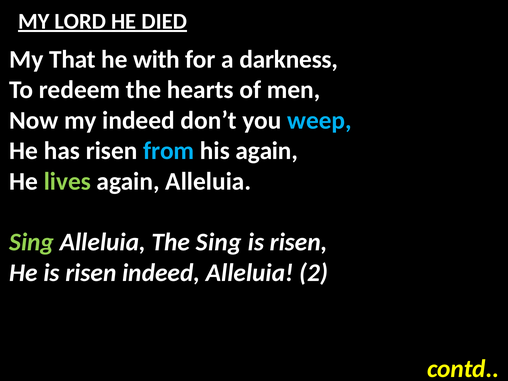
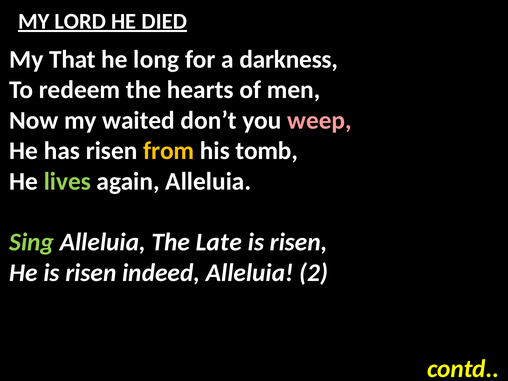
with: with -> long
my indeed: indeed -> waited
weep colour: light blue -> pink
from colour: light blue -> yellow
his again: again -> tomb
The Sing: Sing -> Late
